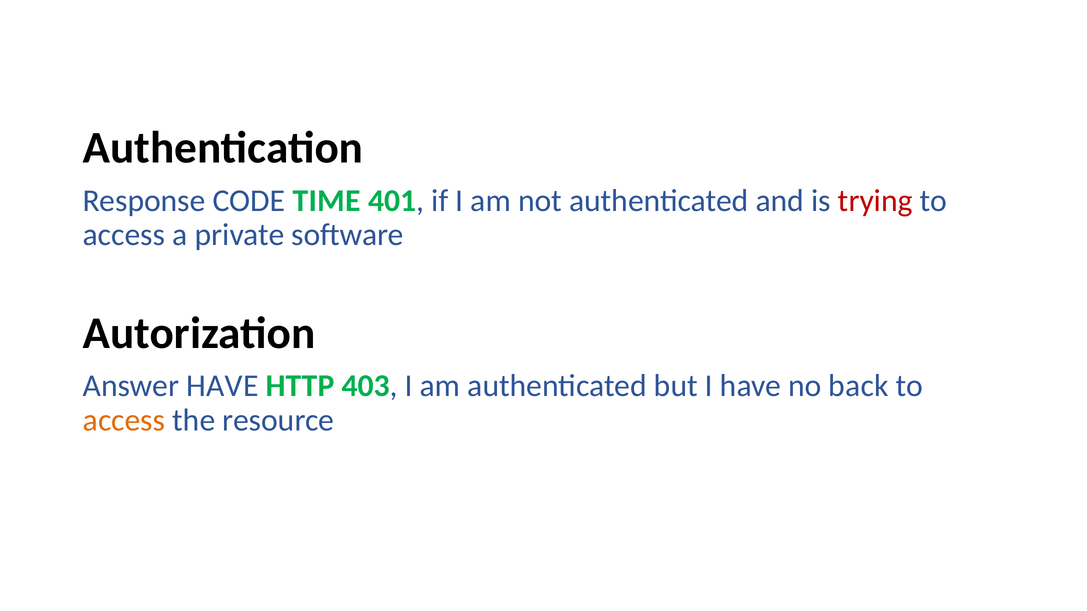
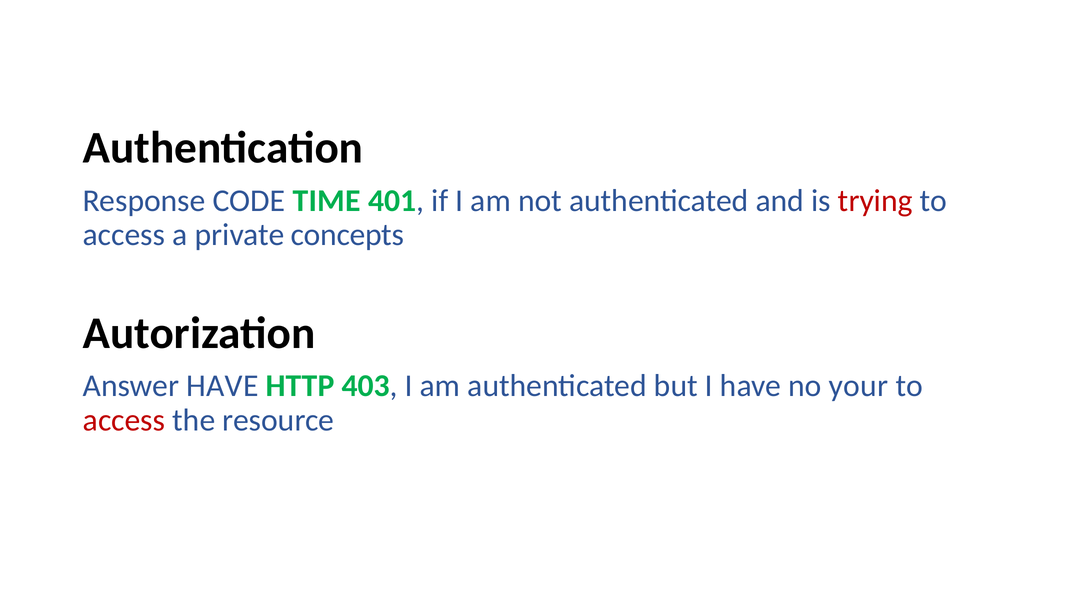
software: software -> concepts
back: back -> your
access at (124, 420) colour: orange -> red
